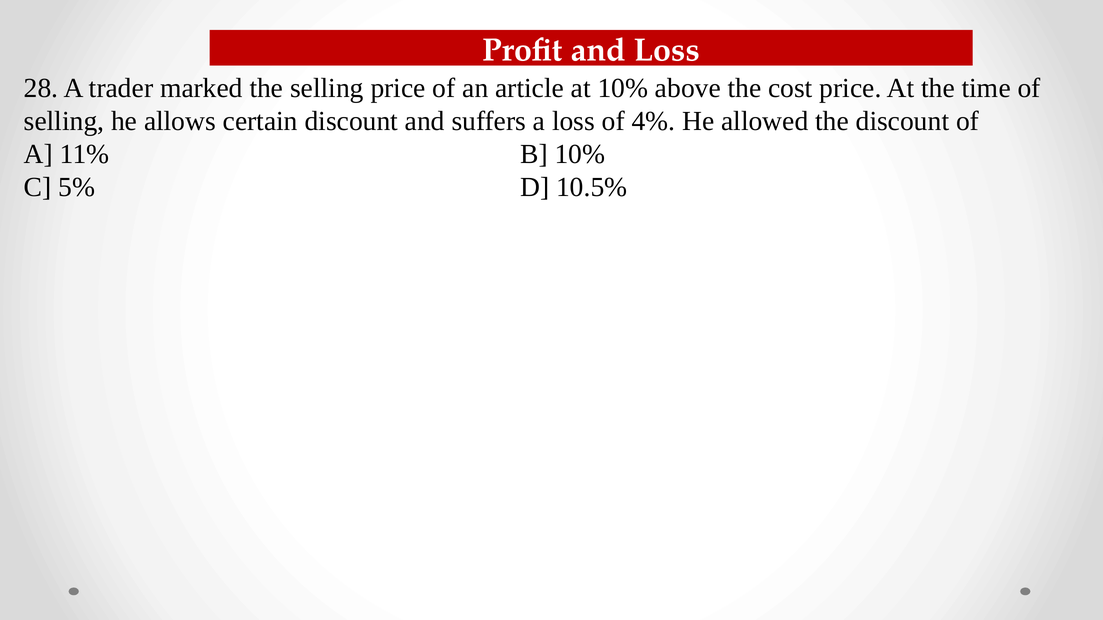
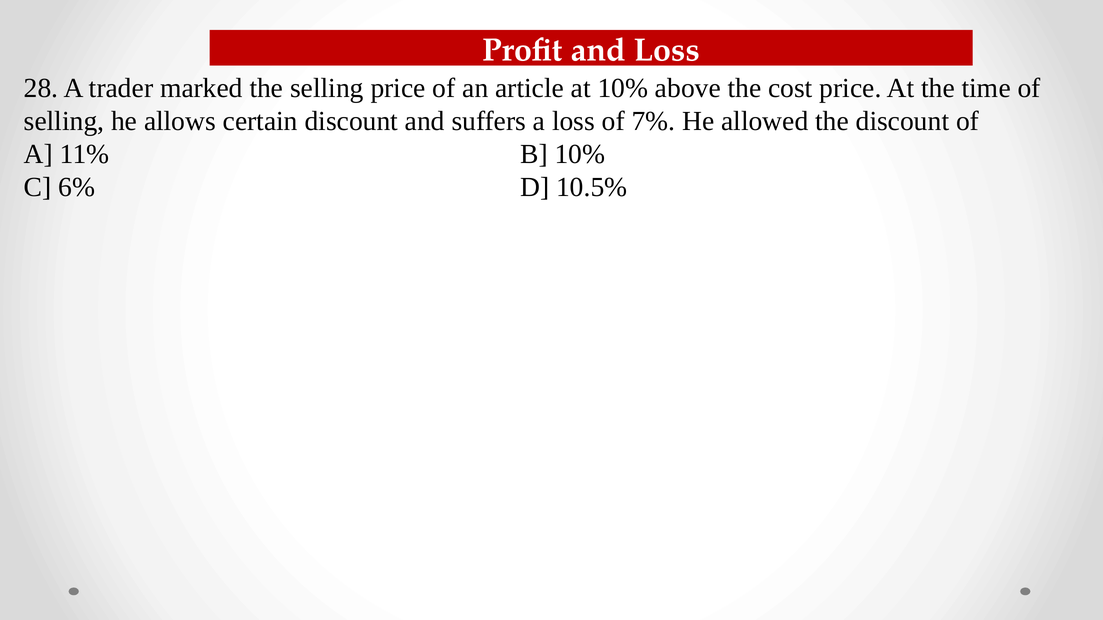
4%: 4% -> 7%
5%: 5% -> 6%
